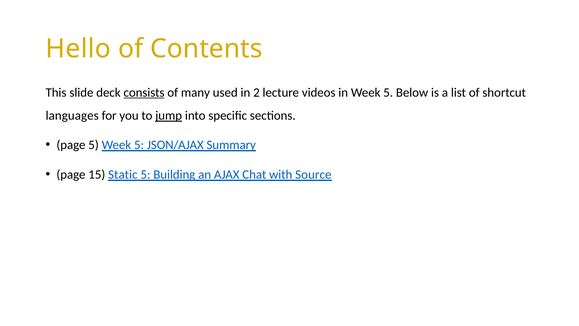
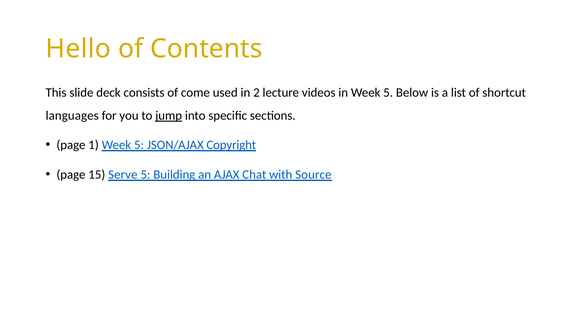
consists underline: present -> none
many: many -> come
page 5: 5 -> 1
Summary: Summary -> Copyright
Static: Static -> Serve
